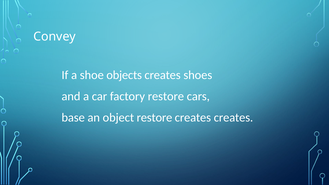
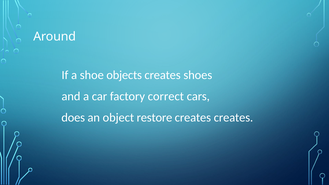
Convey: Convey -> Around
factory restore: restore -> correct
base: base -> does
